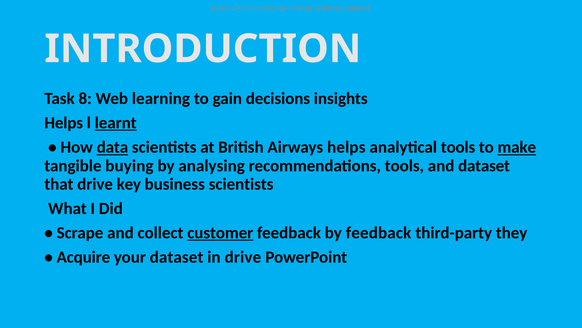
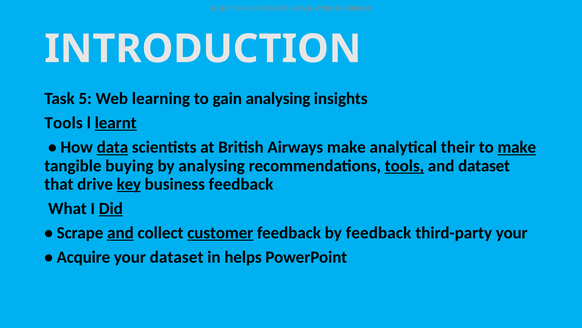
8: 8 -> 5
gain decisions: decisions -> analysing
Helps at (64, 123): Helps -> Tools
Airways helps: helps -> make
analytical tools: tools -> their
tools at (404, 165) underline: none -> present
key underline: none -> present
business scientists: scientists -> feedback
Did underline: none -> present
and at (120, 232) underline: none -> present
third-party they: they -> your
in drive: drive -> helps
